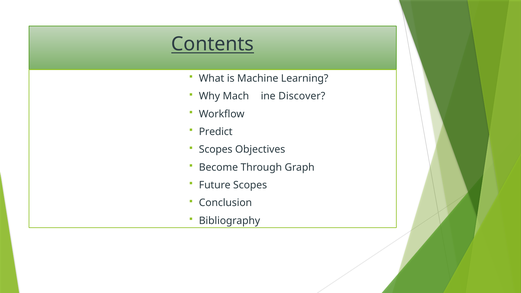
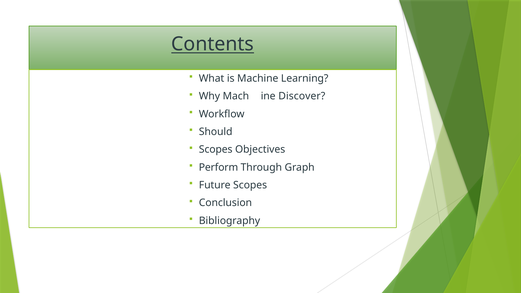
Predict: Predict -> Should
Become: Become -> Perform
